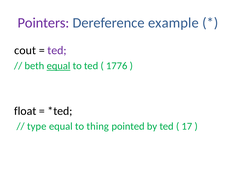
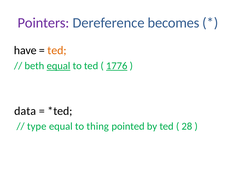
example: example -> becomes
cout: cout -> have
ted at (57, 50) colour: purple -> orange
1776 underline: none -> present
float: float -> data
17: 17 -> 28
